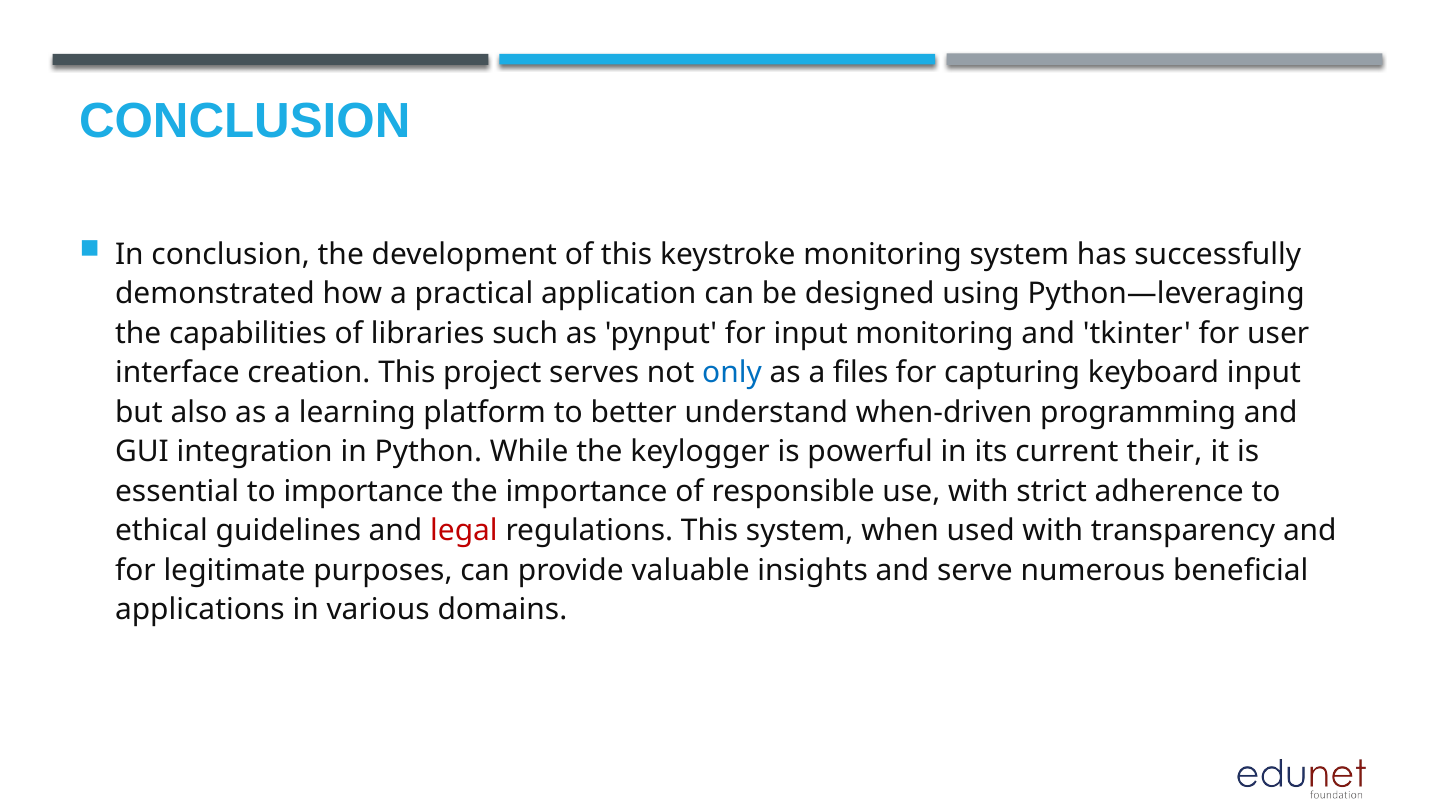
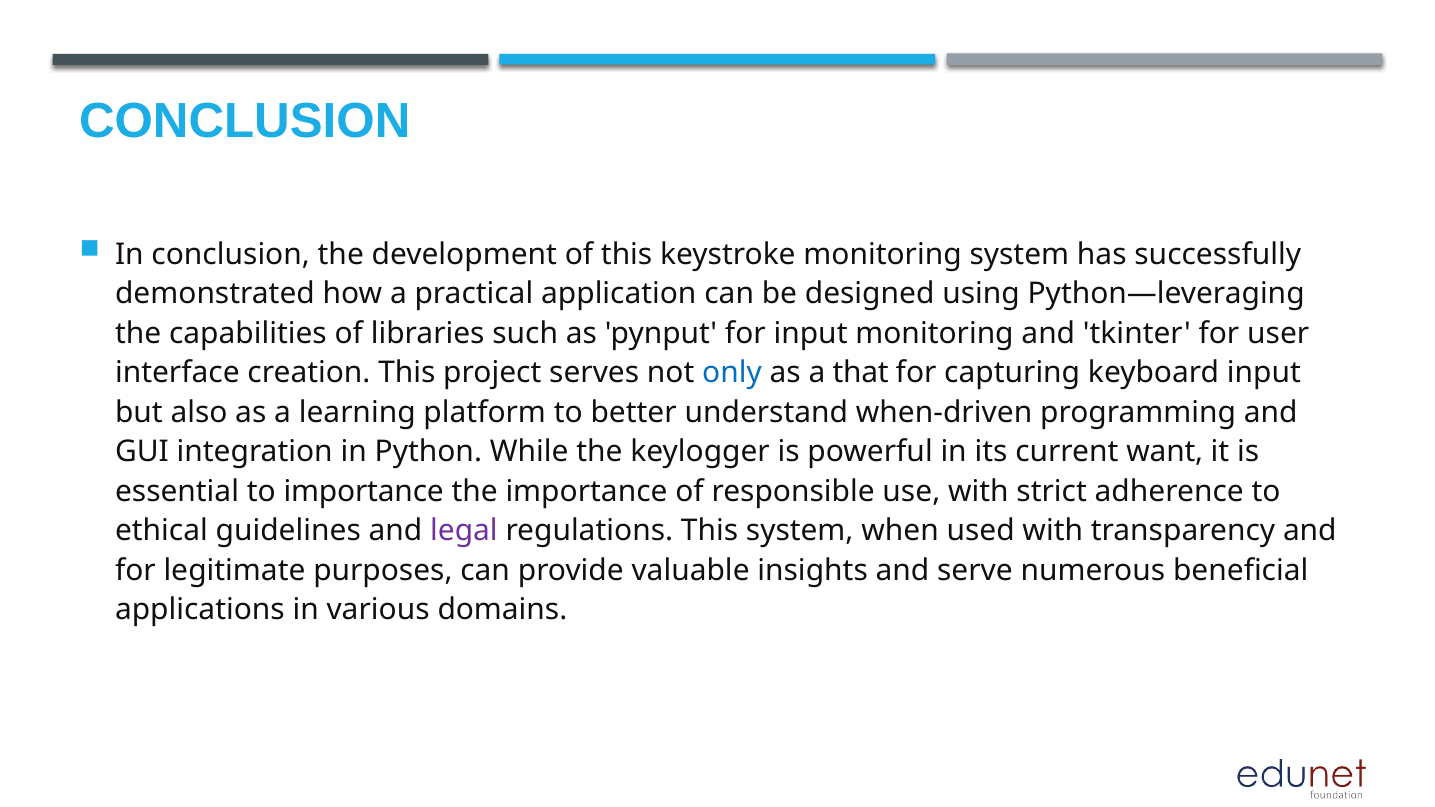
files: files -> that
their: their -> want
legal colour: red -> purple
